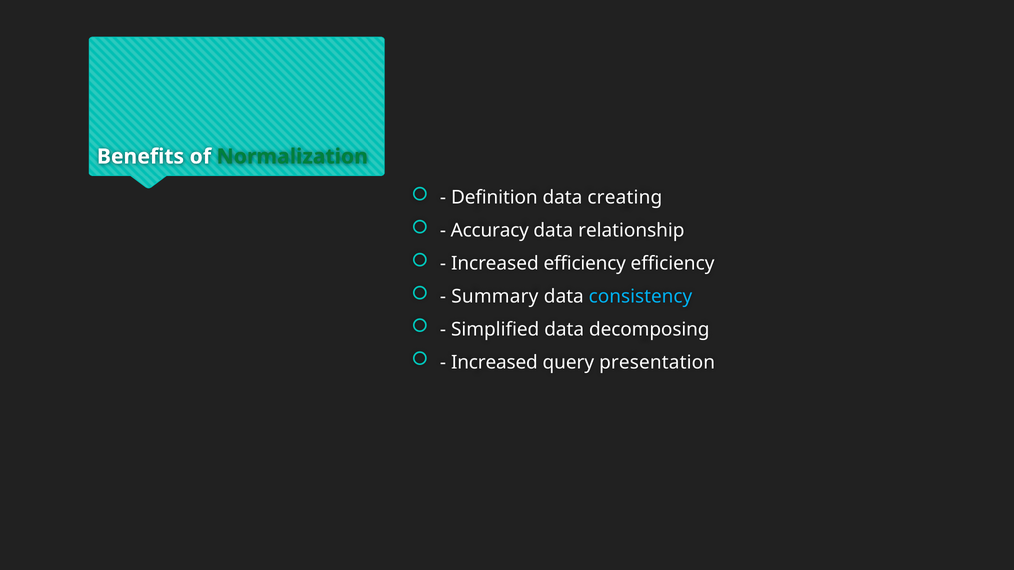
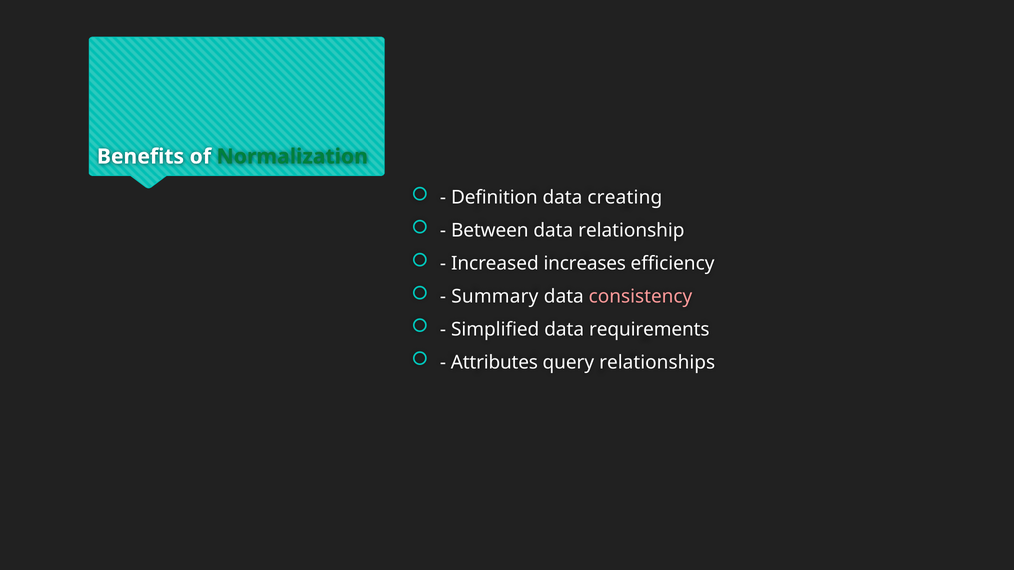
Accuracy: Accuracy -> Between
Increased efficiency: efficiency -> increases
consistency colour: light blue -> pink
decomposing: decomposing -> requirements
Increased at (494, 362): Increased -> Attributes
presentation: presentation -> relationships
